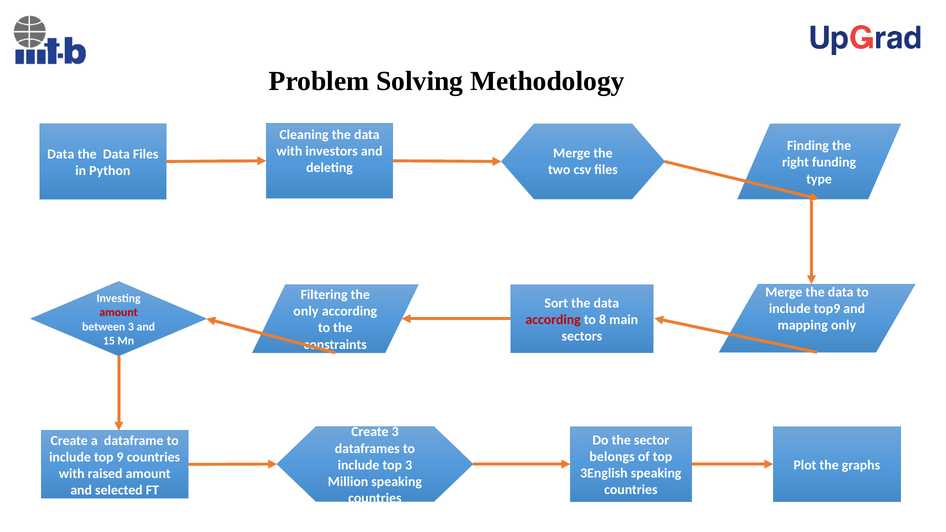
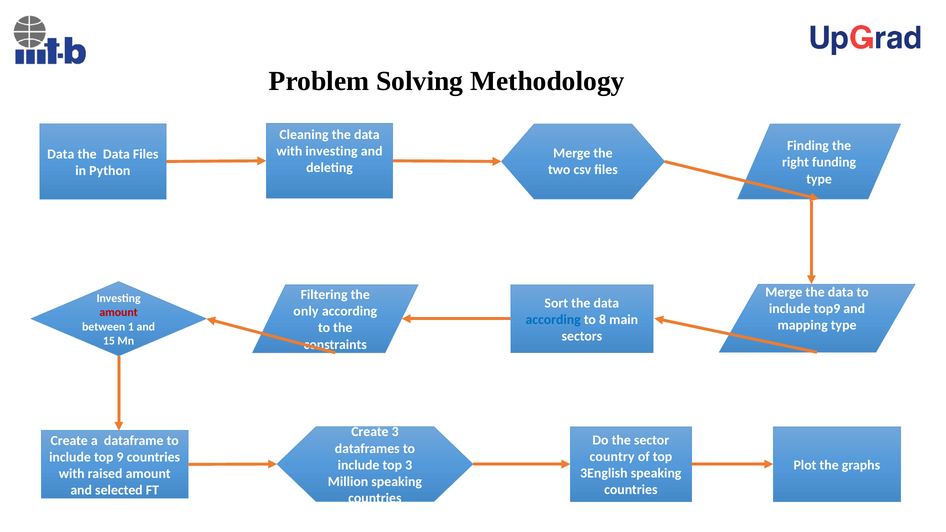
with investors: investors -> investing
according at (553, 320) colour: red -> blue
only at (844, 325): only -> type
between 3: 3 -> 1
belongs: belongs -> country
